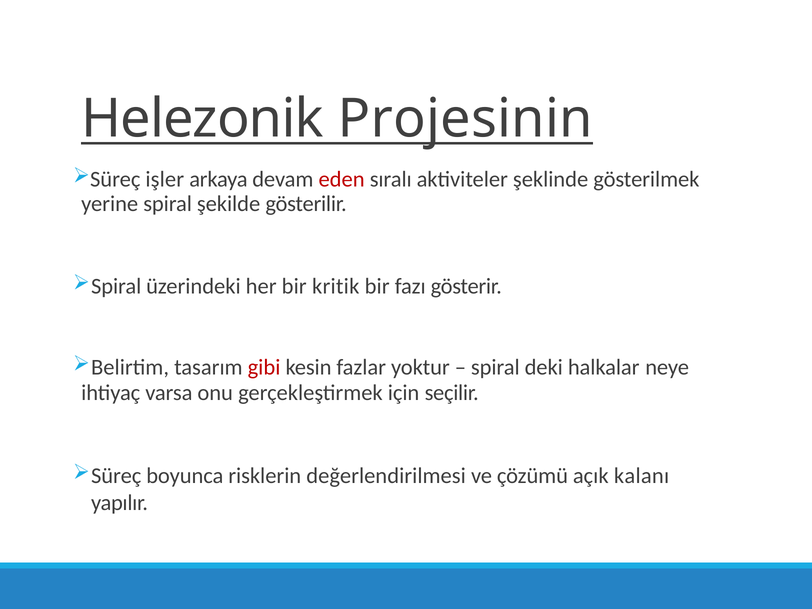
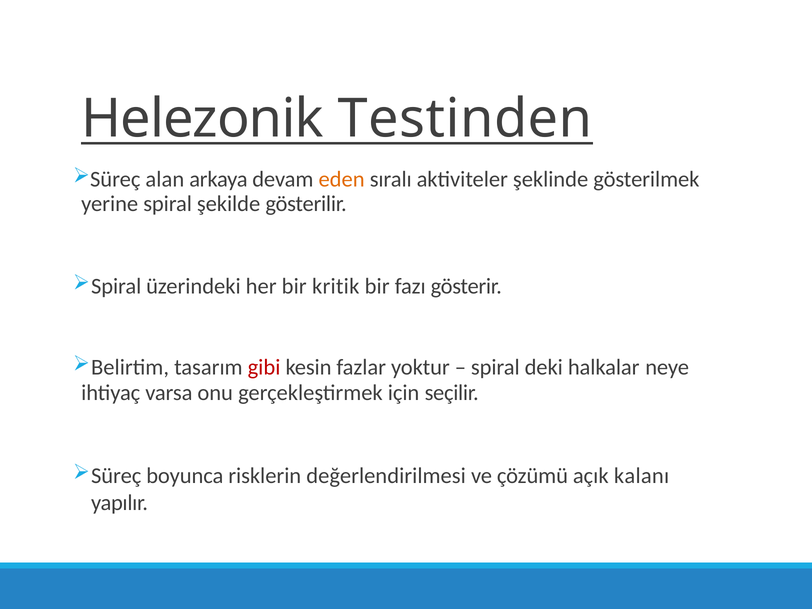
Projesinin: Projesinin -> Testinden
işler: işler -> alan
eden colour: red -> orange
